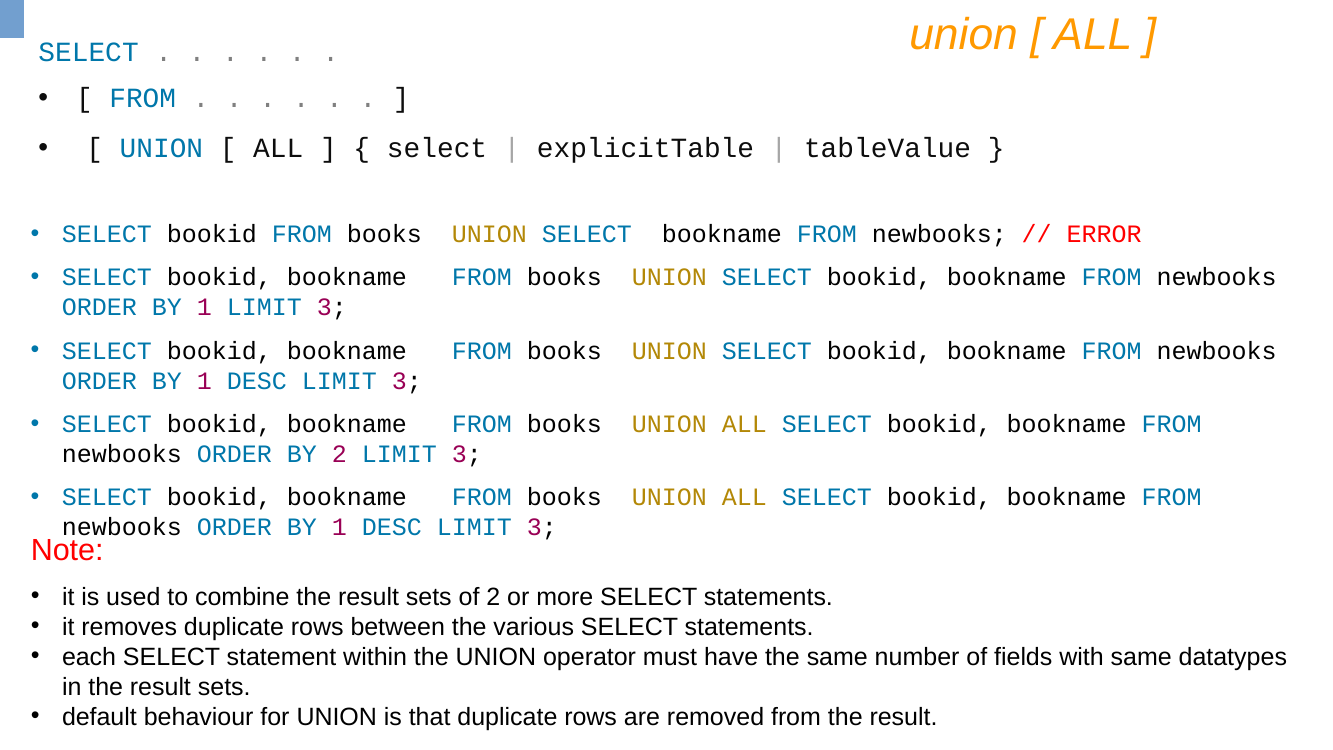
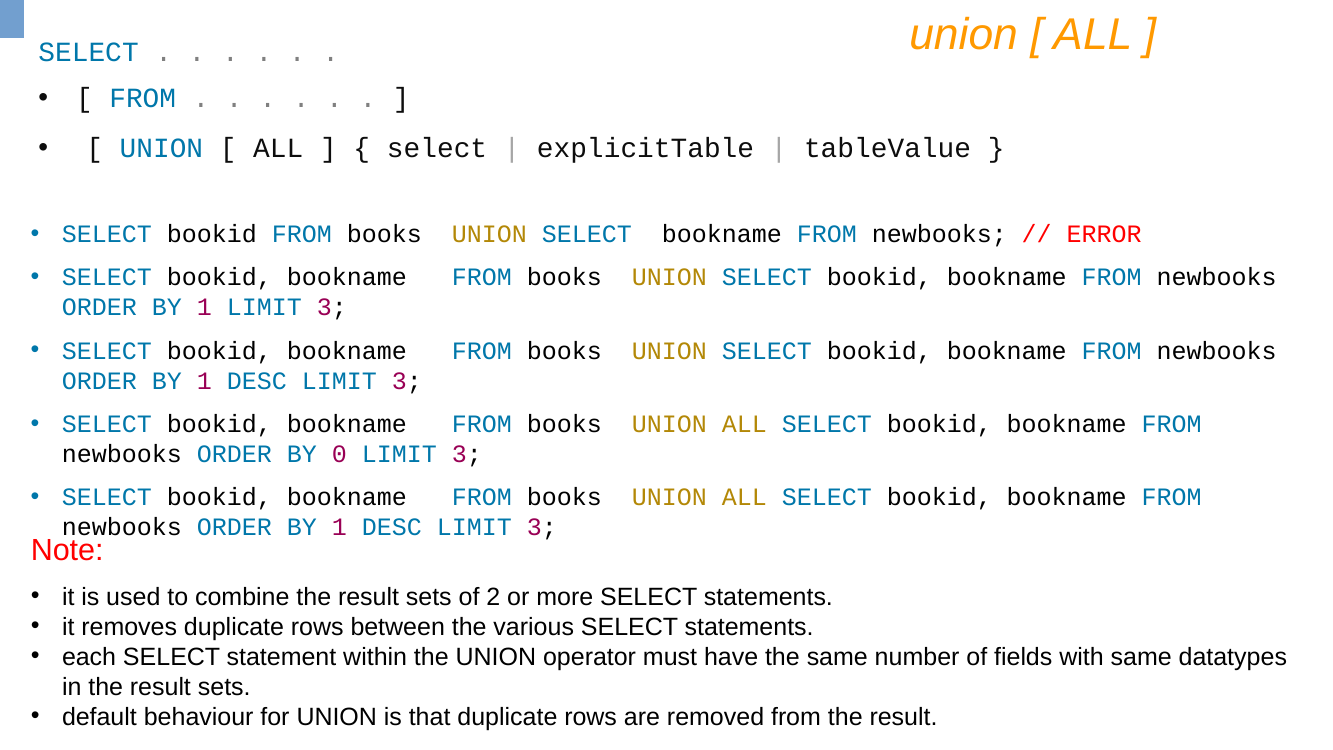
BY 2: 2 -> 0
